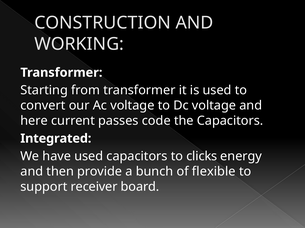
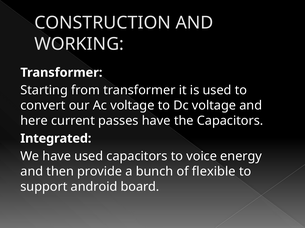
passes code: code -> have
clicks: clicks -> voice
receiver: receiver -> android
